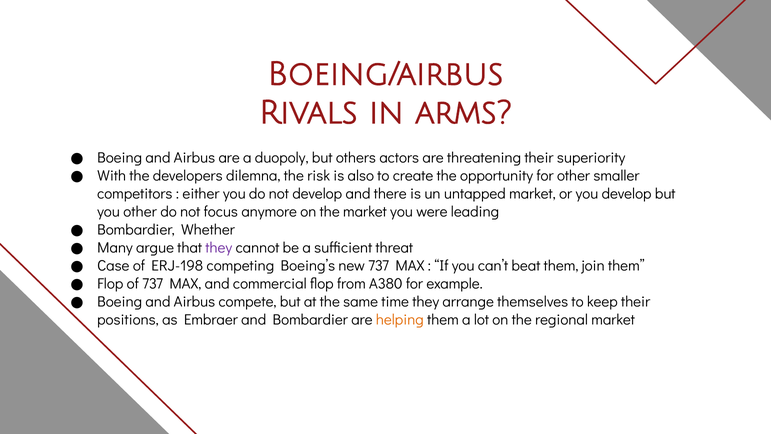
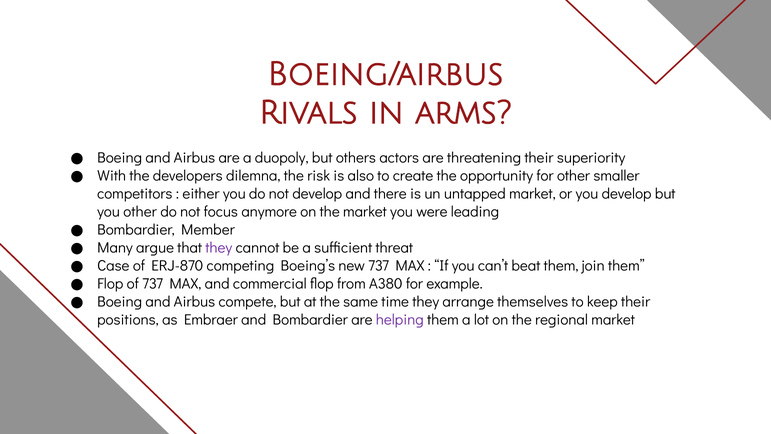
Whether: Whether -> Member
ERJ-198: ERJ-198 -> ERJ-870
helping colour: orange -> purple
